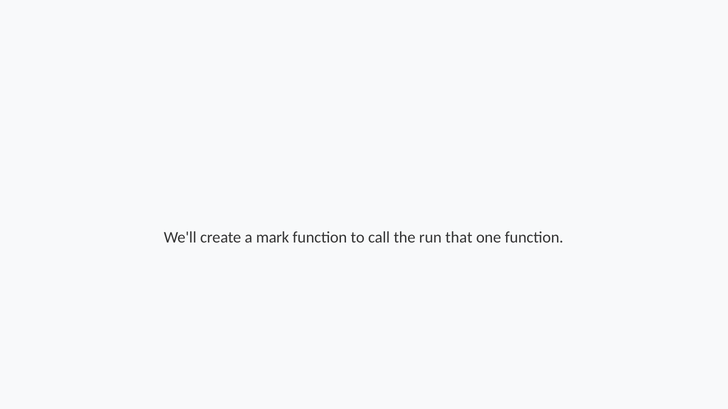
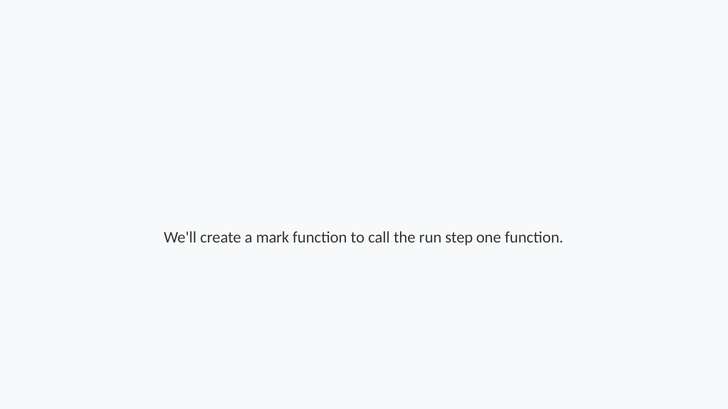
run that: that -> step
